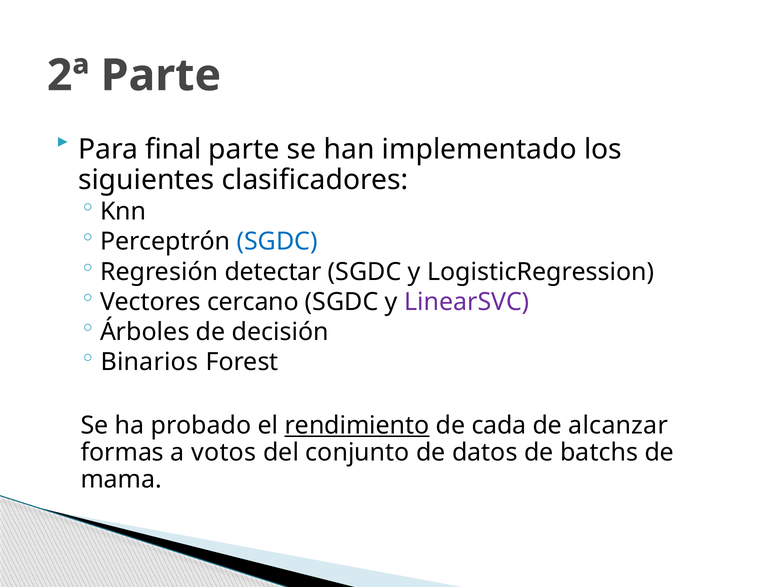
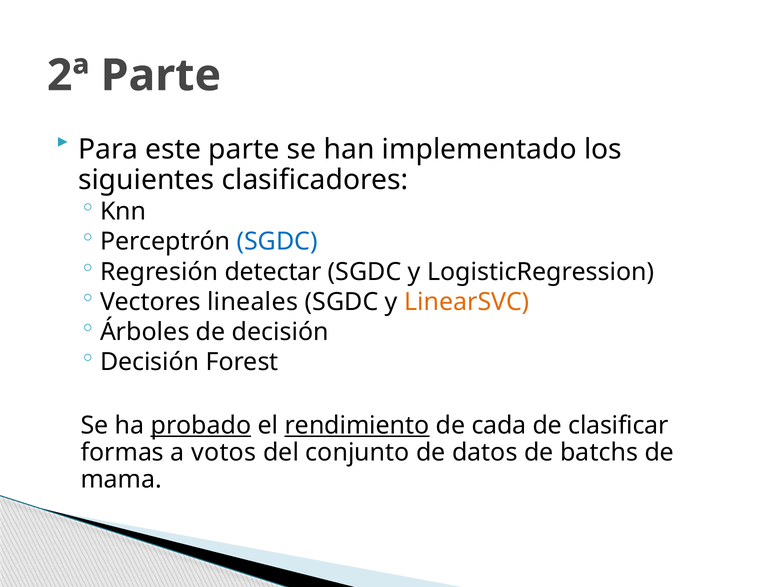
final: final -> este
cercano: cercano -> lineales
LinearSVC colour: purple -> orange
Binarios at (149, 362): Binarios -> Decisión
probado underline: none -> present
alcanzar: alcanzar -> clasificar
